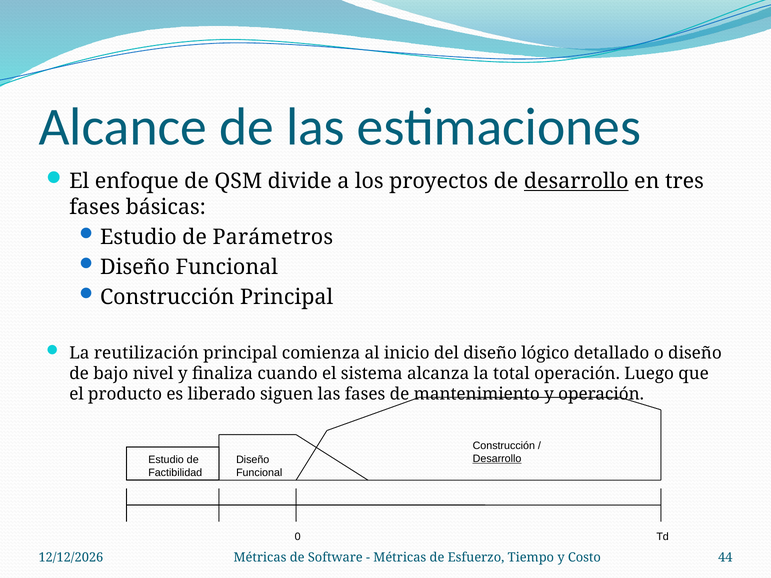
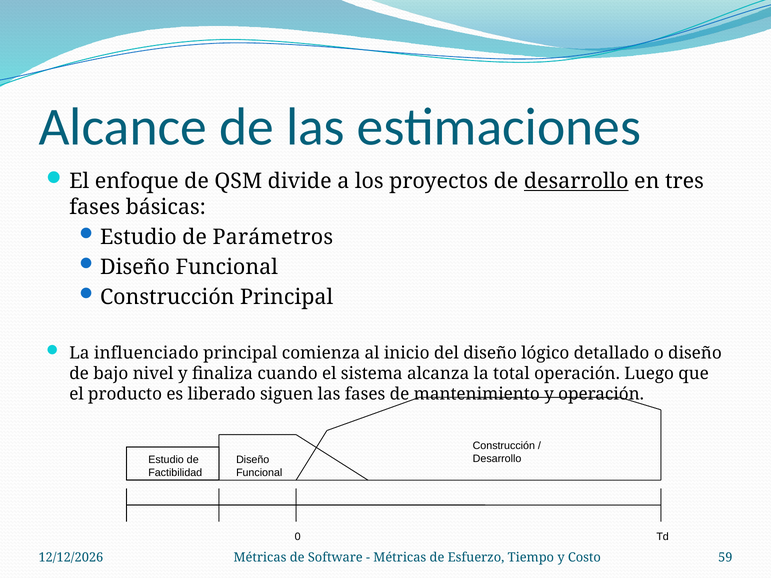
reutilización: reutilización -> influenciado
Desarrollo at (497, 459) underline: present -> none
44: 44 -> 59
